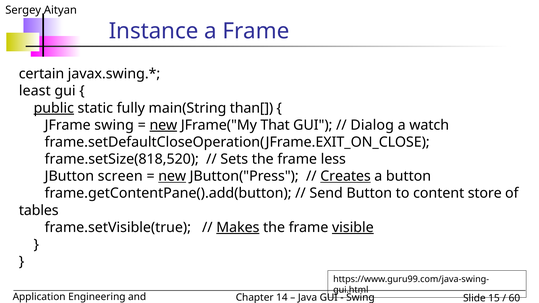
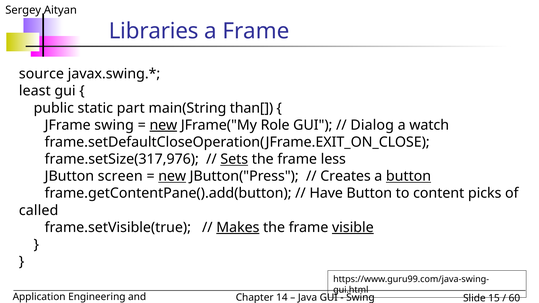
Instance: Instance -> Libraries
certain: certain -> source
public underline: present -> none
fully: fully -> part
That: That -> Role
frame.setSize(818,520: frame.setSize(818,520 -> frame.setSize(317,976
Sets underline: none -> present
Creates underline: present -> none
button at (409, 176) underline: none -> present
Send: Send -> Have
store: store -> picks
tables: tables -> called
